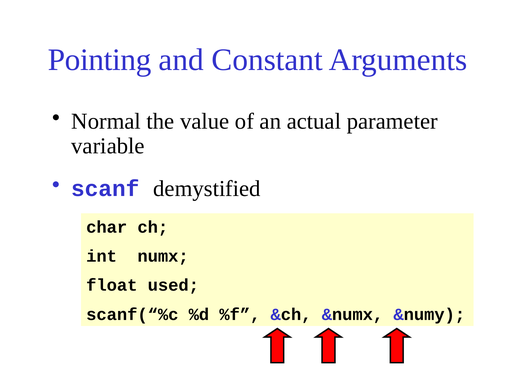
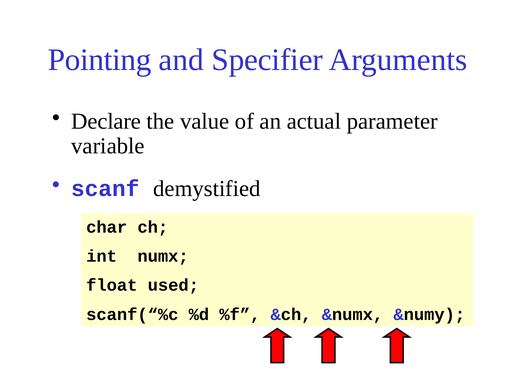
Constant: Constant -> Specifier
Normal: Normal -> Declare
